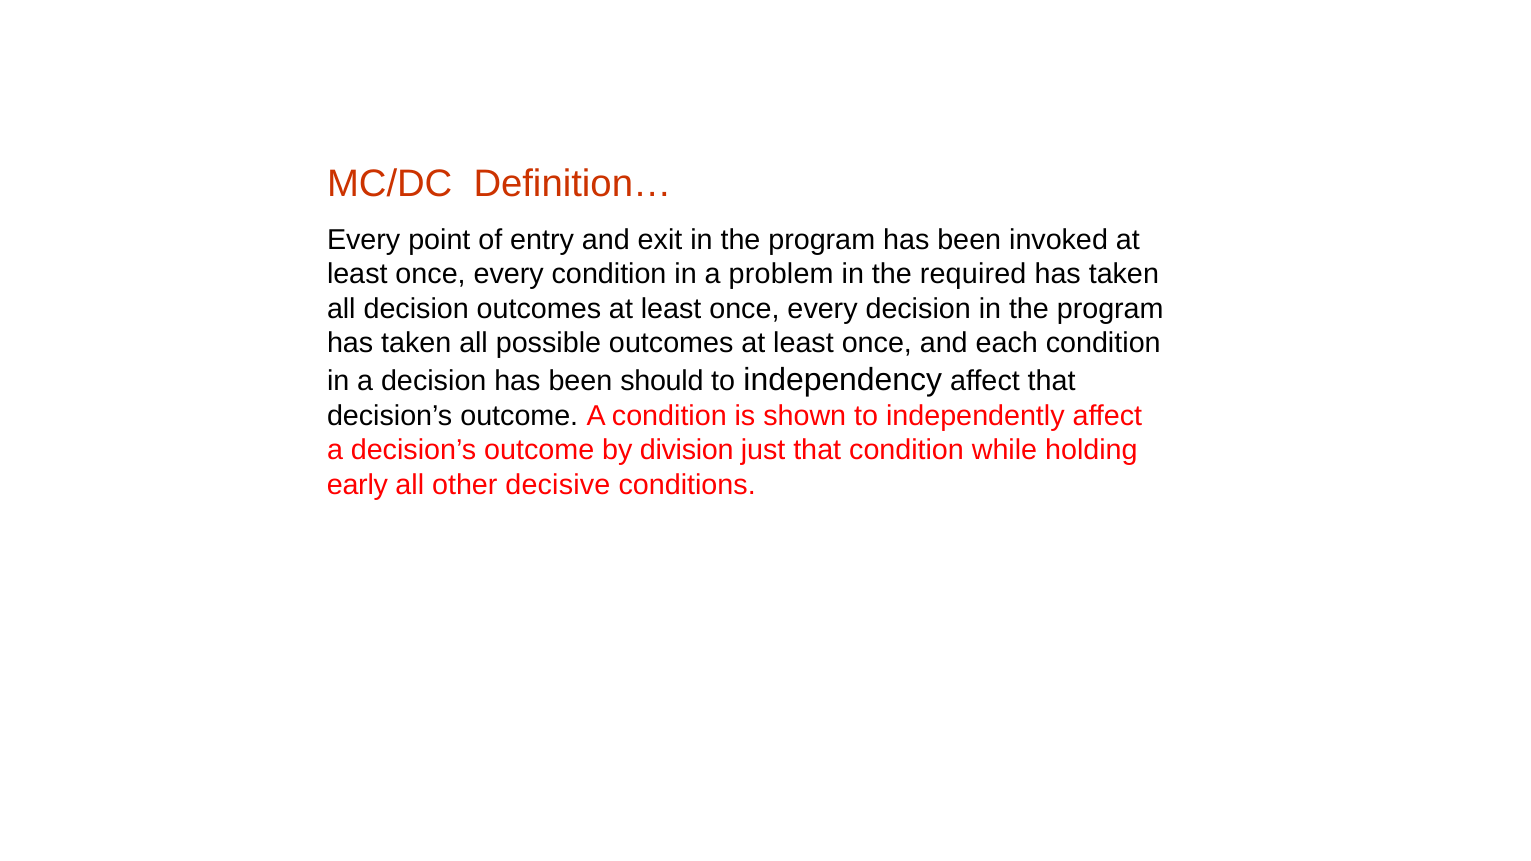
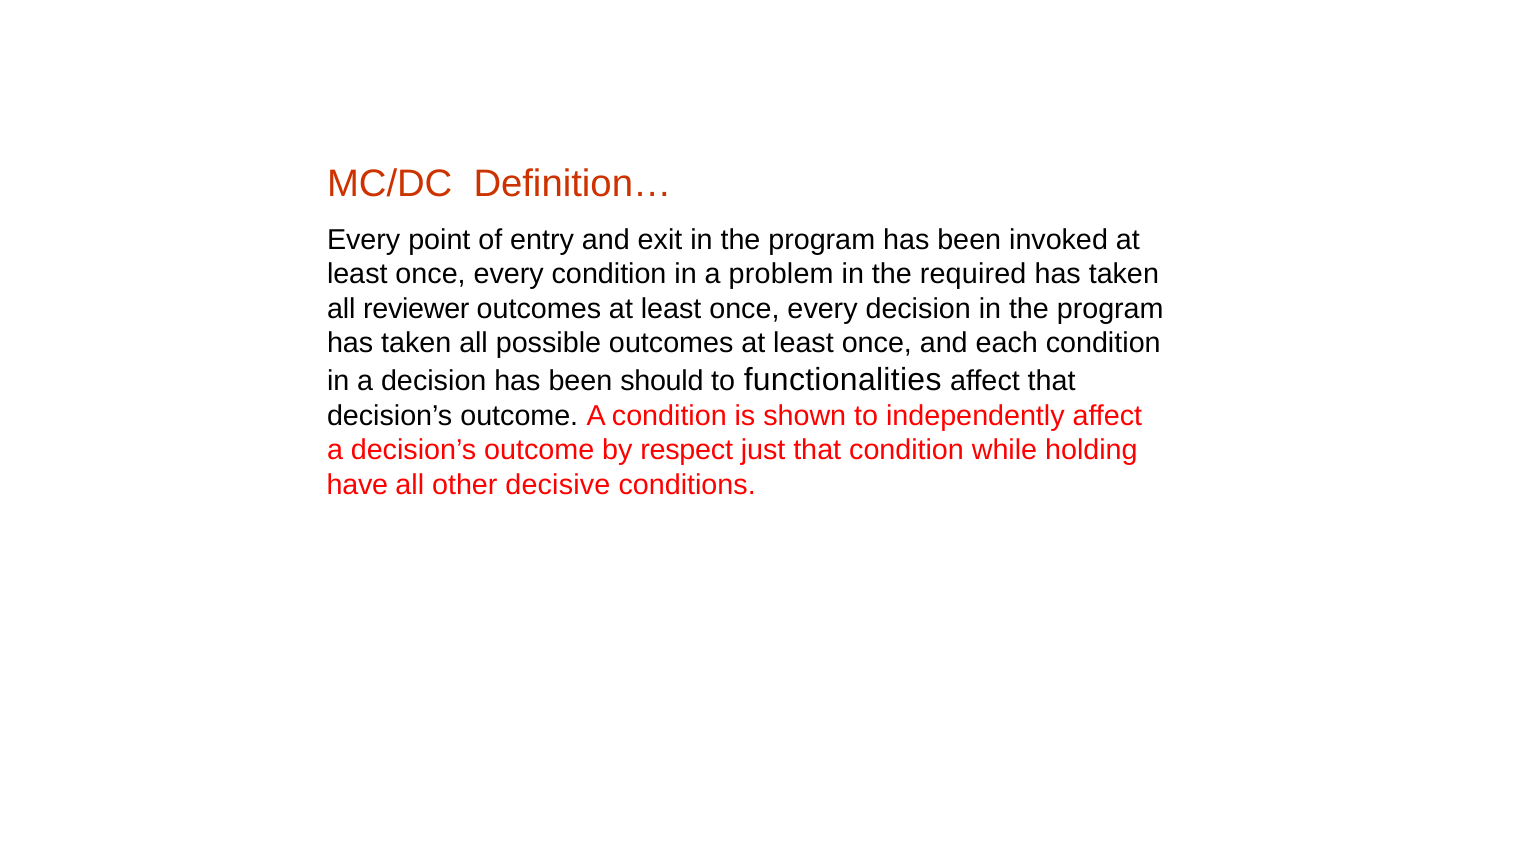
all decision: decision -> reviewer
independency: independency -> functionalities
division: division -> respect
early: early -> have
